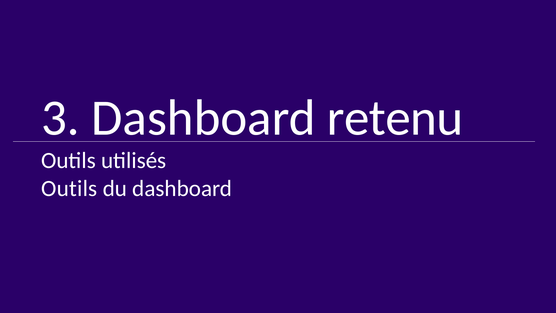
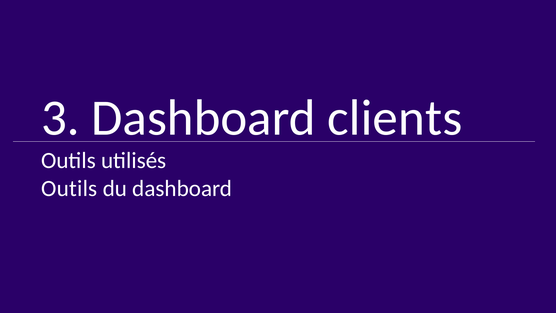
retenu: retenu -> clients
